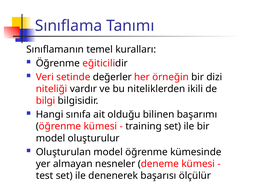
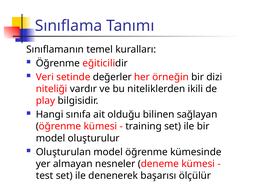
bilgi: bilgi -> play
başarımı: başarımı -> sağlayan
